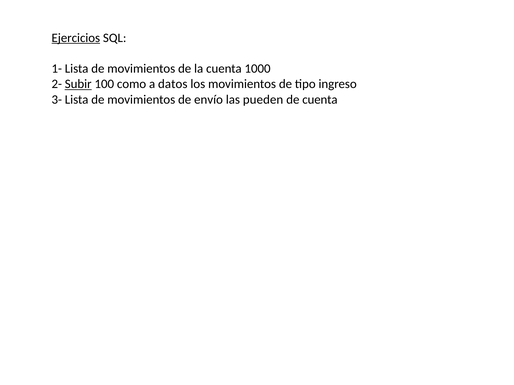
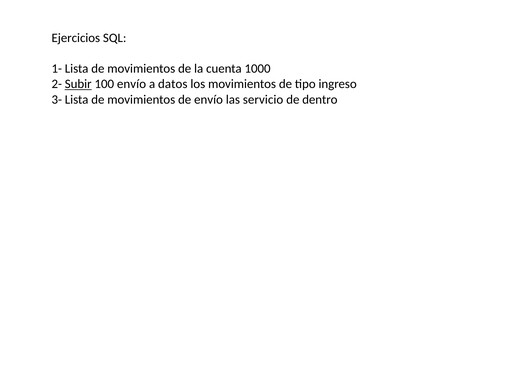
Ejercicios underline: present -> none
100 como: como -> envío
pueden: pueden -> servicio
de cuenta: cuenta -> dentro
